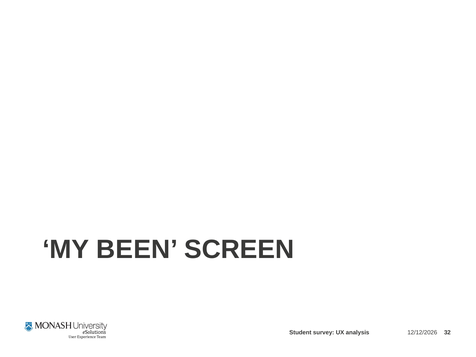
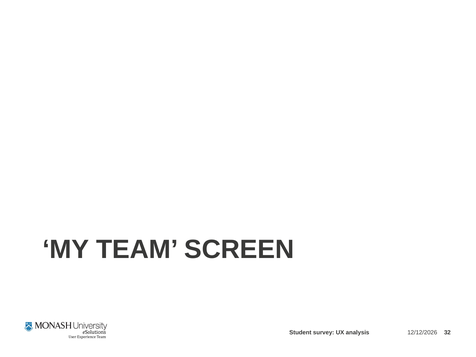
BEEN: BEEN -> TEAM
